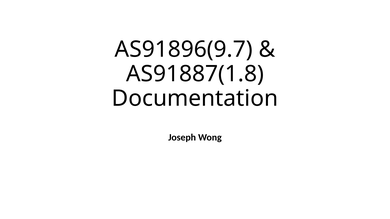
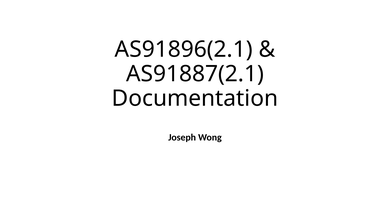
AS91896(9.7: AS91896(9.7 -> AS91896(2.1
AS91887(1.8: AS91887(1.8 -> AS91887(2.1
